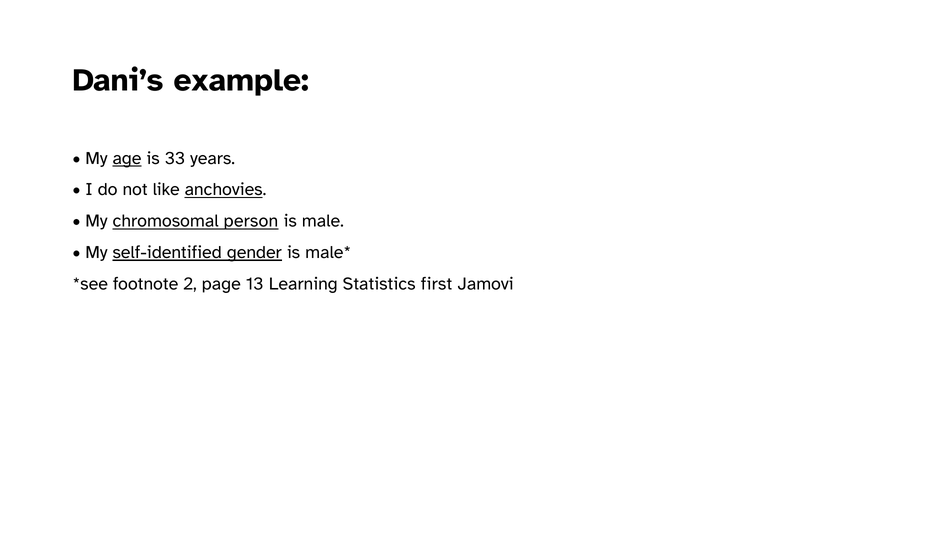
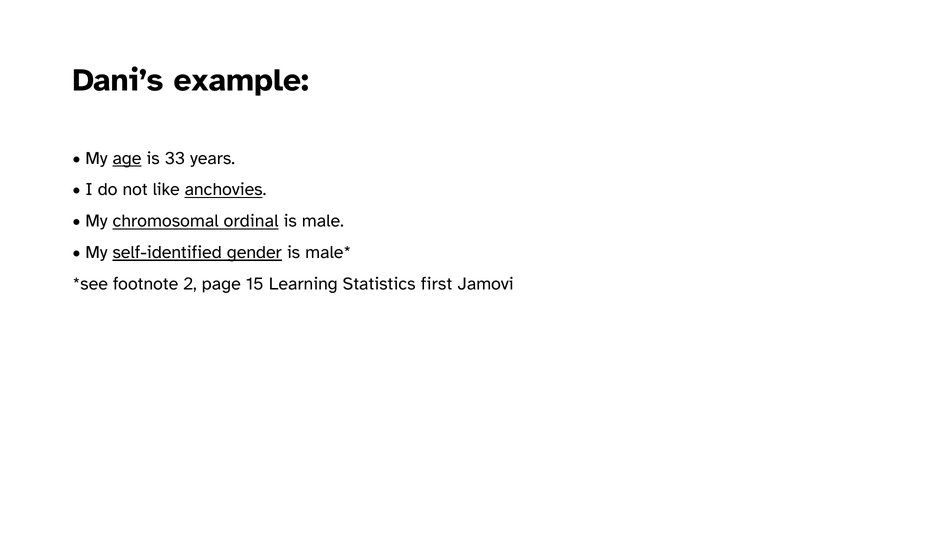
person: person -> ordinal
13: 13 -> 15
